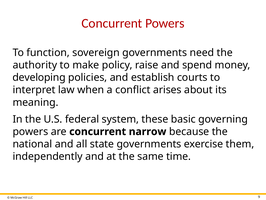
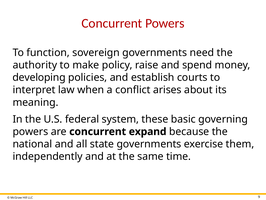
narrow: narrow -> expand
